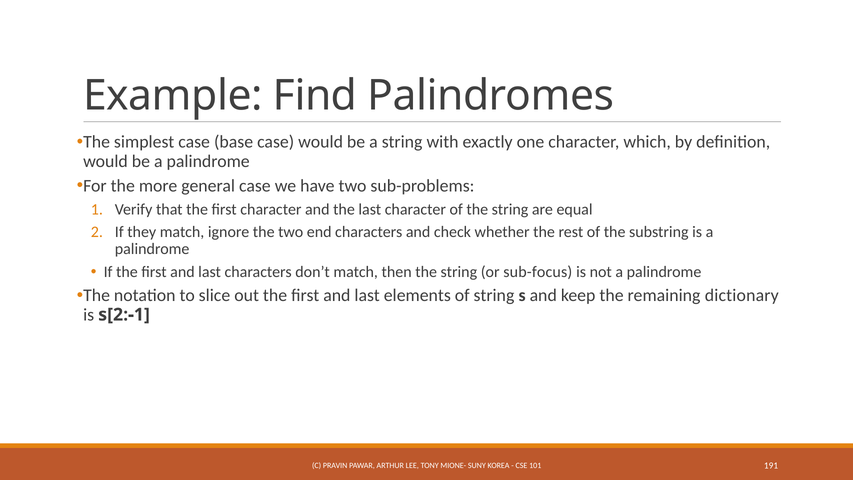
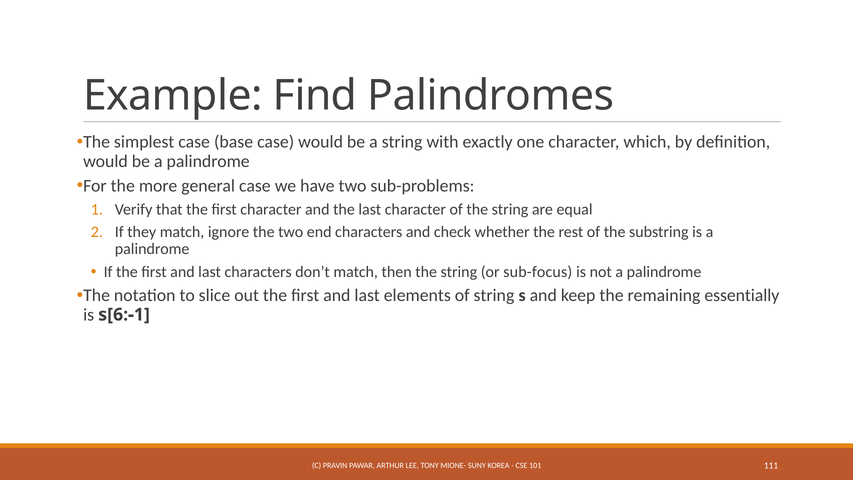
dictionary: dictionary -> essentially
s[2:-1: s[2:-1 -> s[6:-1
191: 191 -> 111
